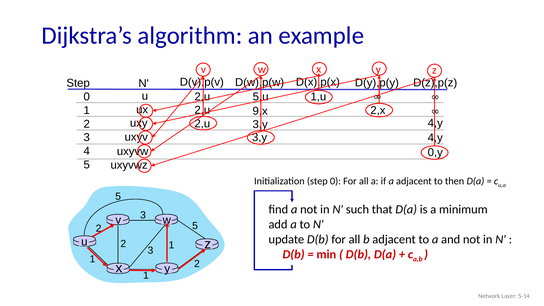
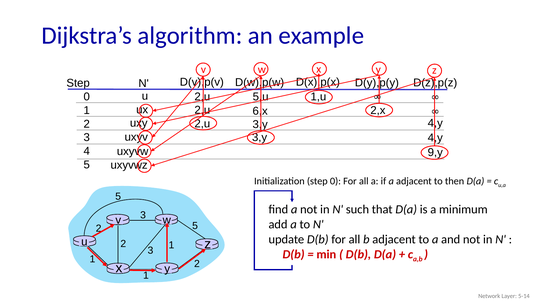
9,x: 9,x -> 6,x
0,y: 0,y -> 9,y
